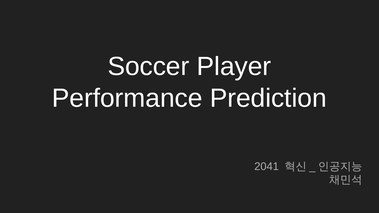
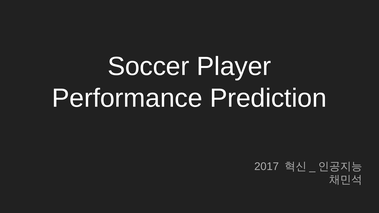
2041: 2041 -> 2017
